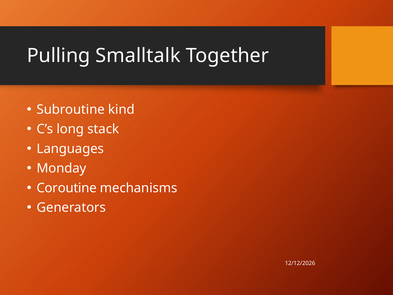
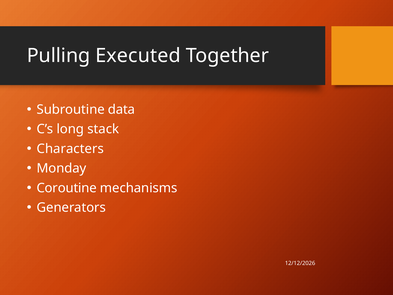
Smalltalk: Smalltalk -> Executed
kind: kind -> data
Languages: Languages -> Characters
